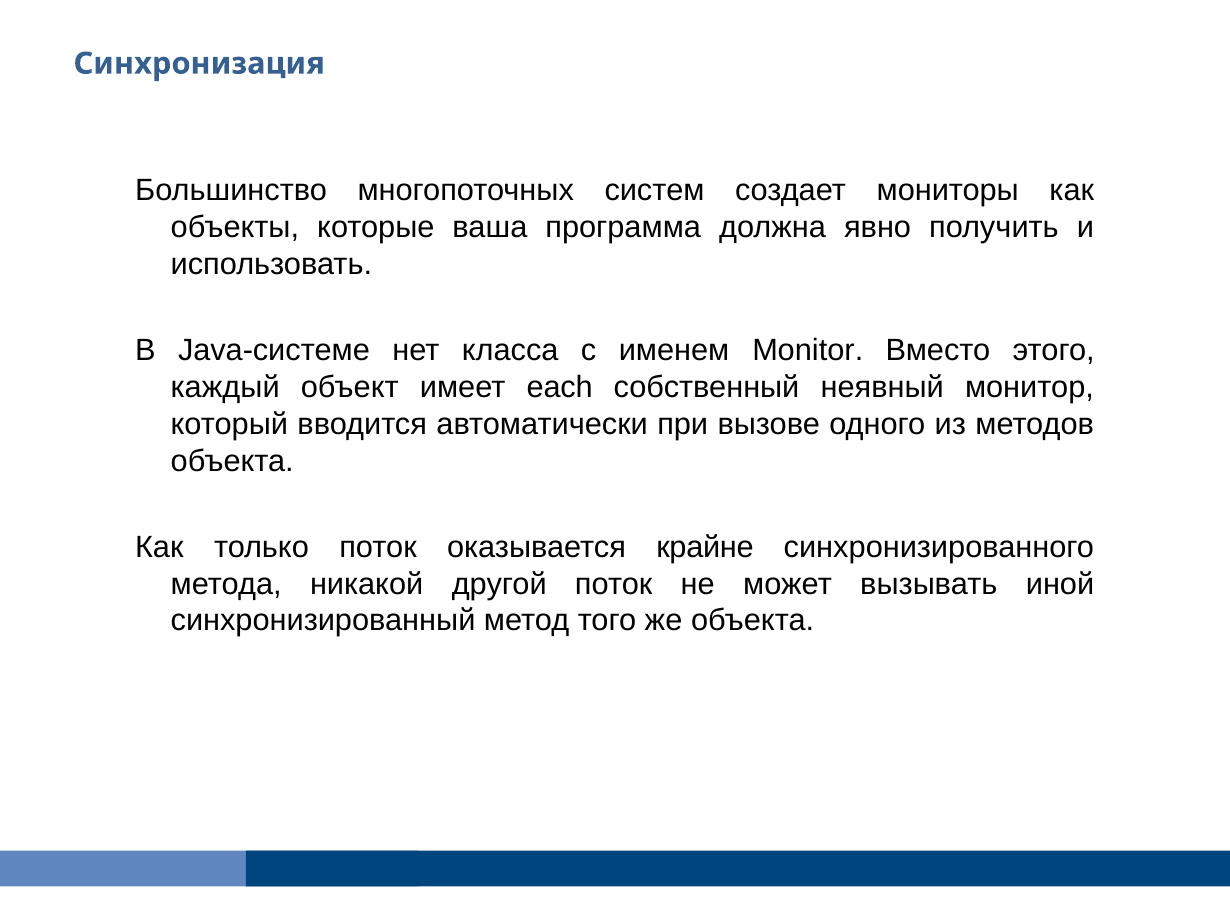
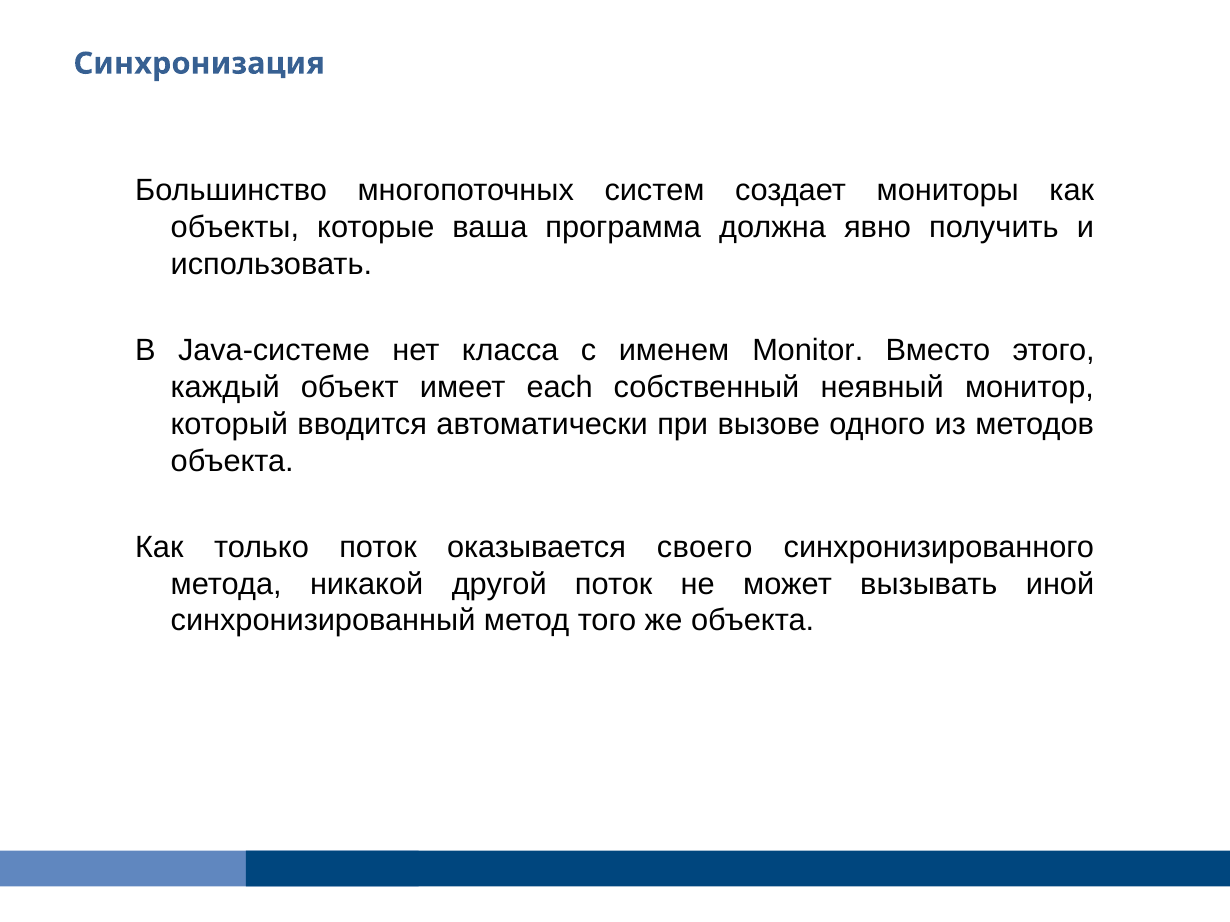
крайне: крайне -> своего
